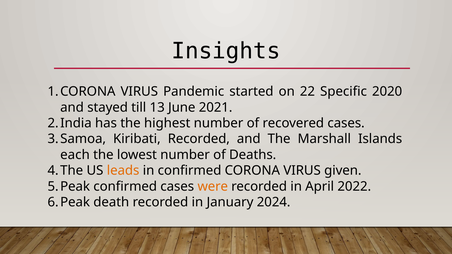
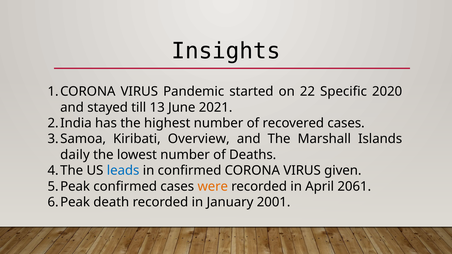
Kiribati Recorded: Recorded -> Overview
each: each -> daily
leads colour: orange -> blue
2022: 2022 -> 2061
2024: 2024 -> 2001
